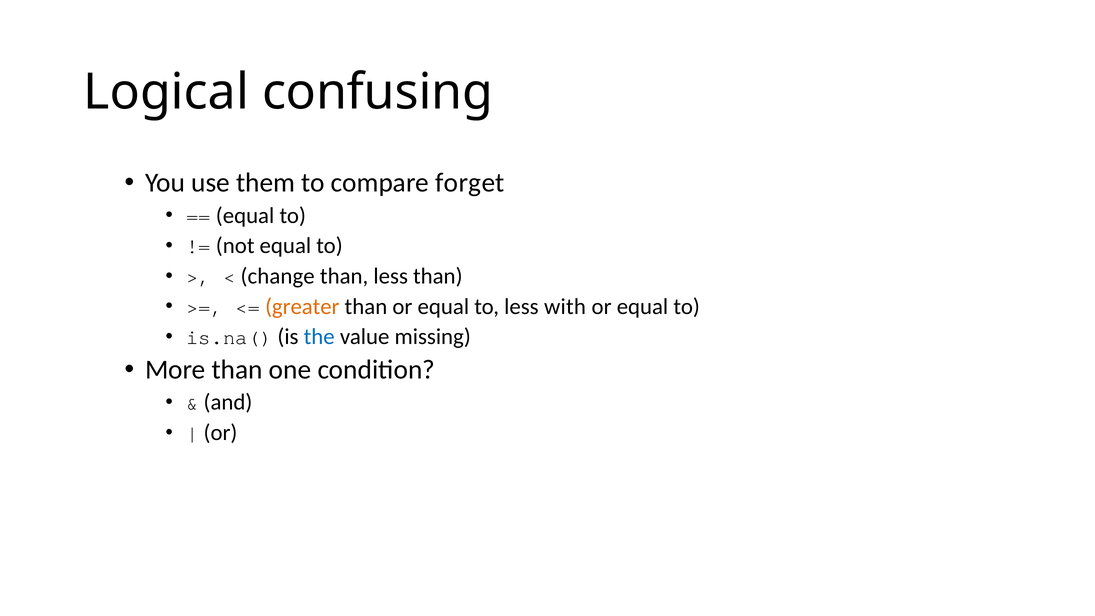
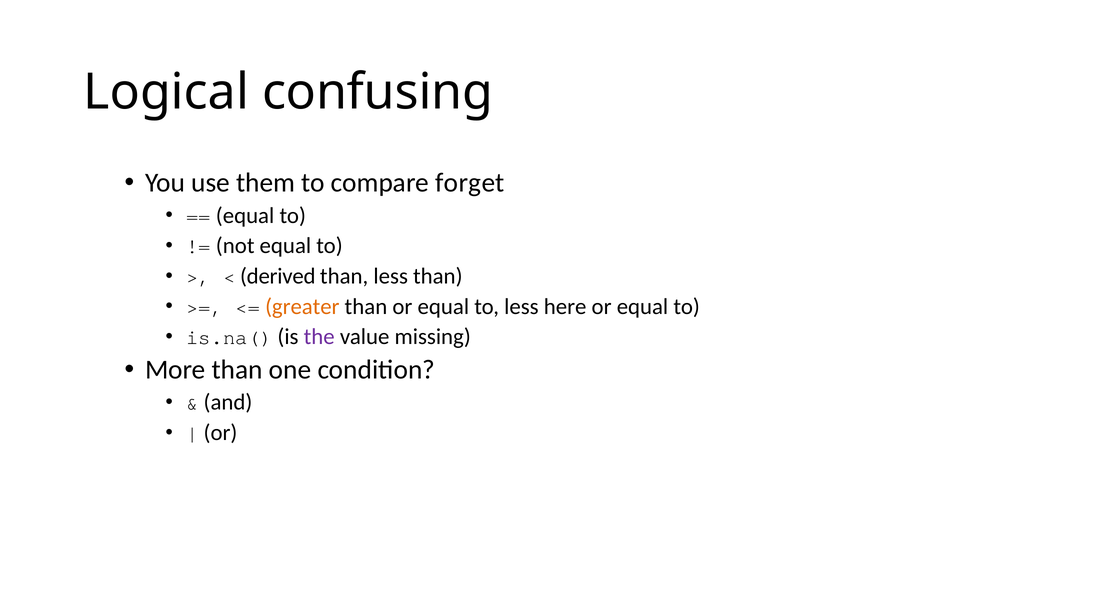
change: change -> derived
with: with -> here
the colour: blue -> purple
